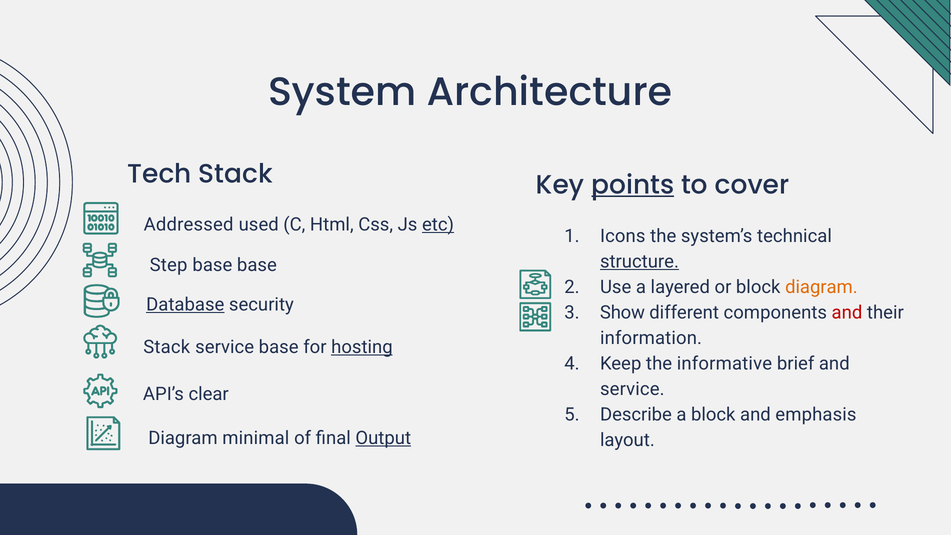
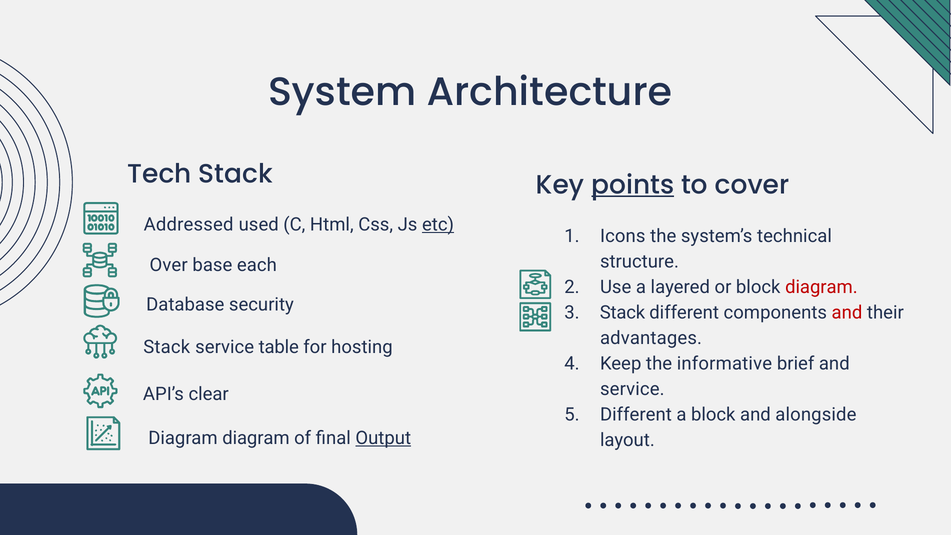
structure underline: present -> none
Step: Step -> Over
base base: base -> each
diagram at (821, 287) colour: orange -> red
Database underline: present -> none
Show at (622, 313): Show -> Stack
information: information -> advantages
service base: base -> table
hosting underline: present -> none
Describe at (636, 415): Describe -> Different
emphasis: emphasis -> alongside
Diagram minimal: minimal -> diagram
